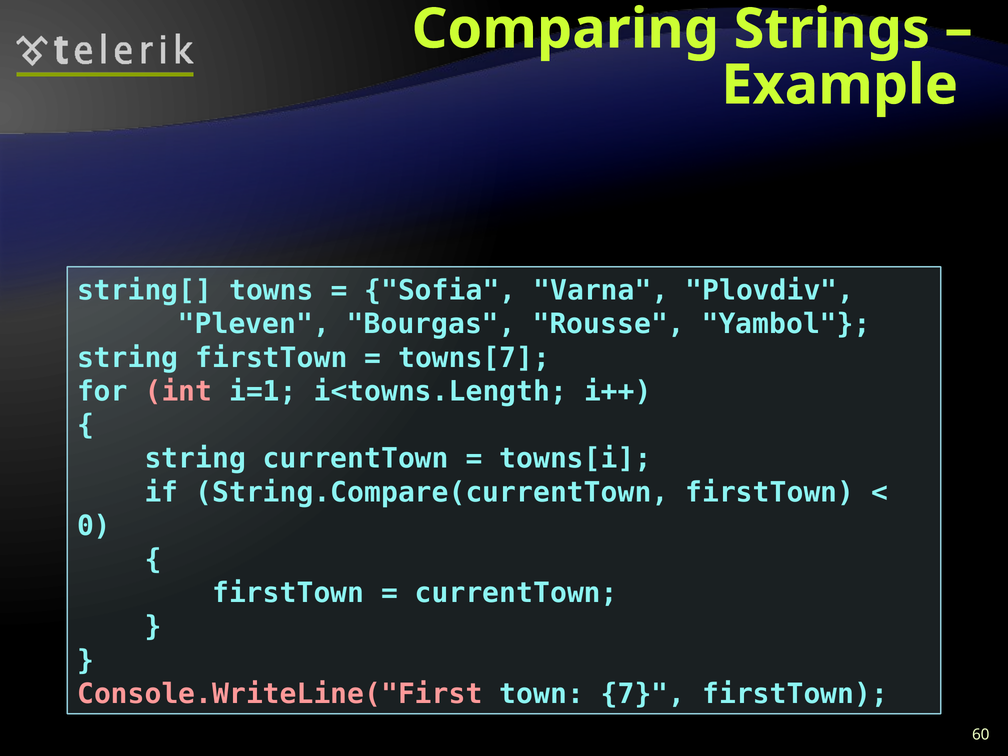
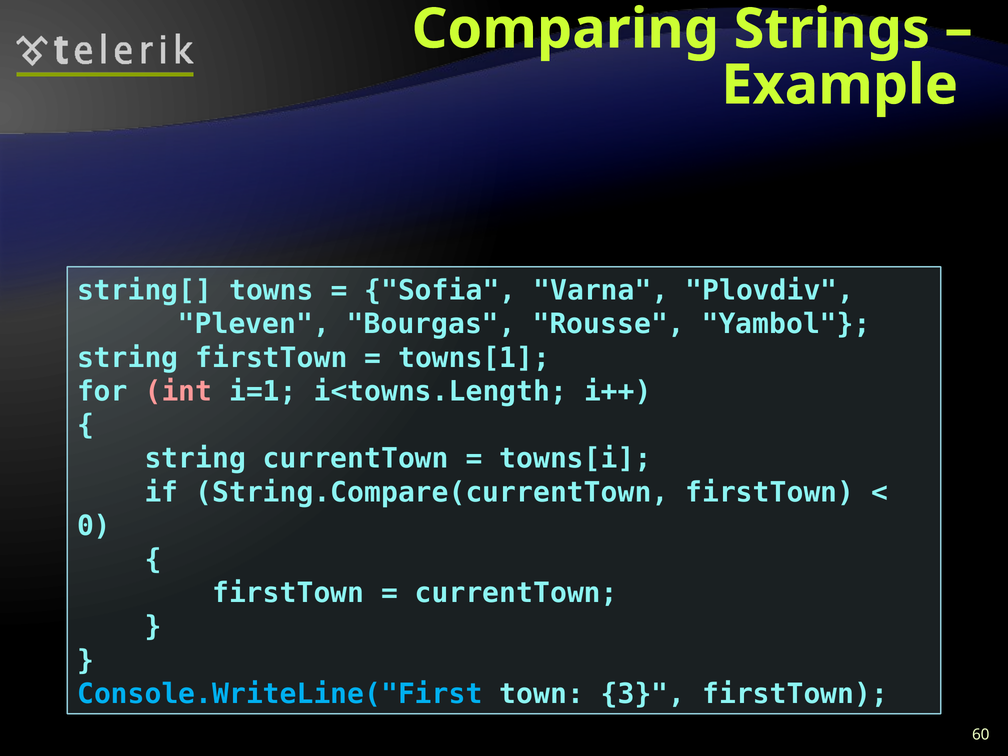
towns[7: towns[7 -> towns[1
Console.WriteLine("First colour: pink -> light blue
7: 7 -> 3
